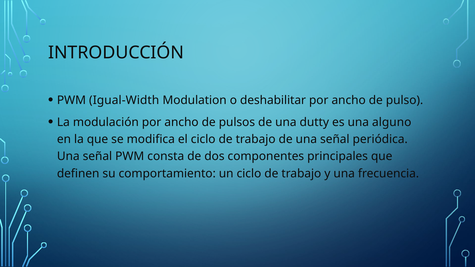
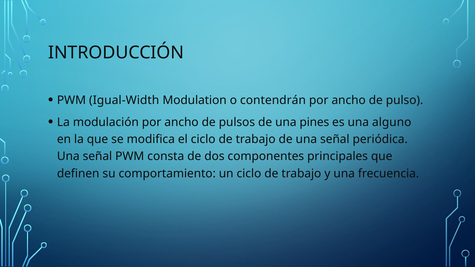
deshabilitar: deshabilitar -> contendrán
dutty: dutty -> pines
